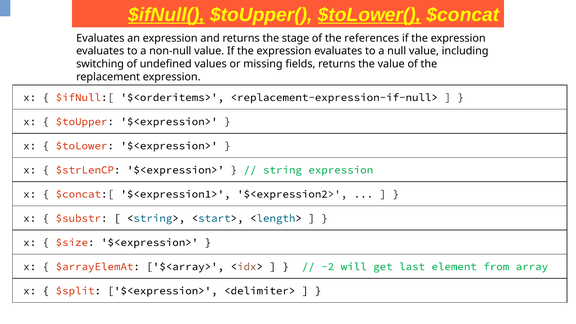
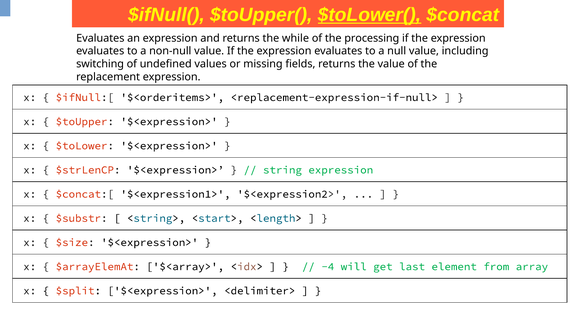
$ifNull( underline: present -> none
stage: stage -> while
references: references -> processing
-2: -2 -> -4
